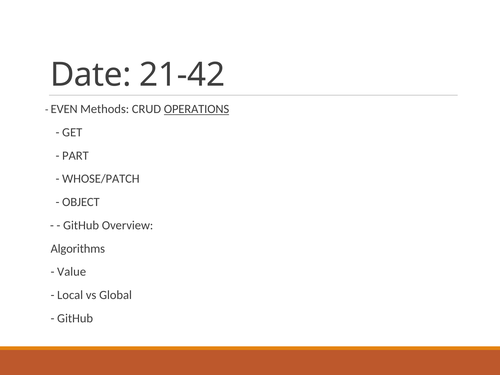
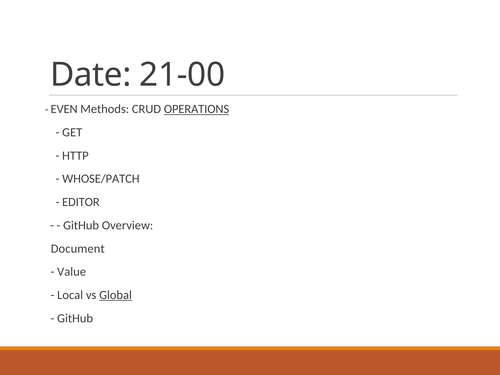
21-42: 21-42 -> 21-00
PART: PART -> HTTP
OBJECT: OBJECT -> EDITOR
Algorithms: Algorithms -> Document
Global underline: none -> present
